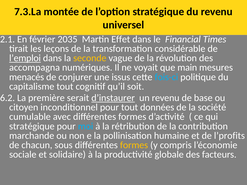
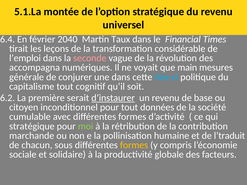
7.3.La: 7.3.La -> 5.1.La
2.1: 2.1 -> 6.4
2035: 2035 -> 2040
Effet: Effet -> Taux
l’emploi underline: present -> none
seconde colour: yellow -> pink
menacés: menacés -> générale
une issus: issus -> dans
moi colour: light blue -> light green
l’profits: l’profits -> l’traduit
